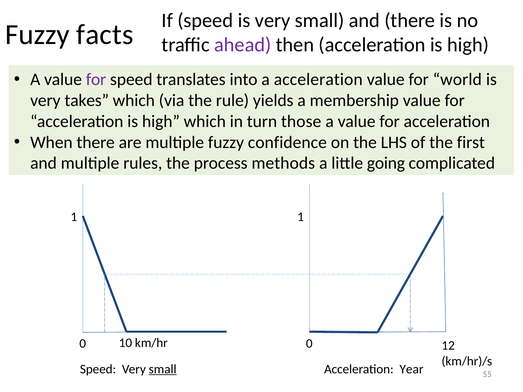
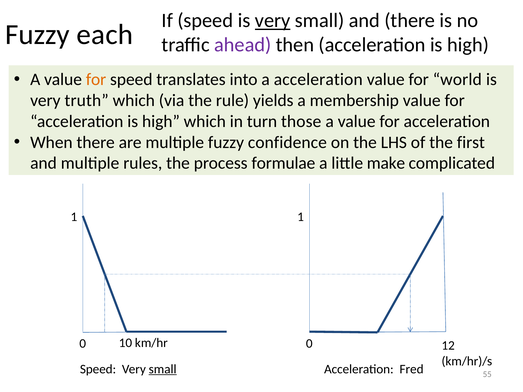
very at (273, 21) underline: none -> present
facts: facts -> each
for at (96, 80) colour: purple -> orange
takes: takes -> truth
methods: methods -> formulae
going: going -> make
Year: Year -> Fred
